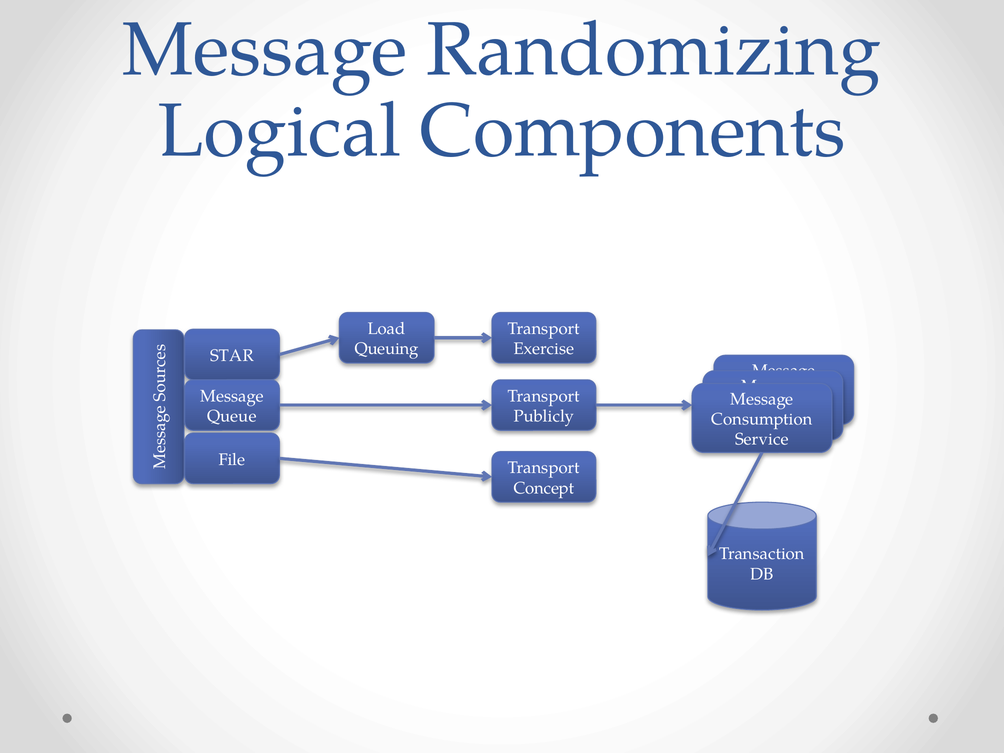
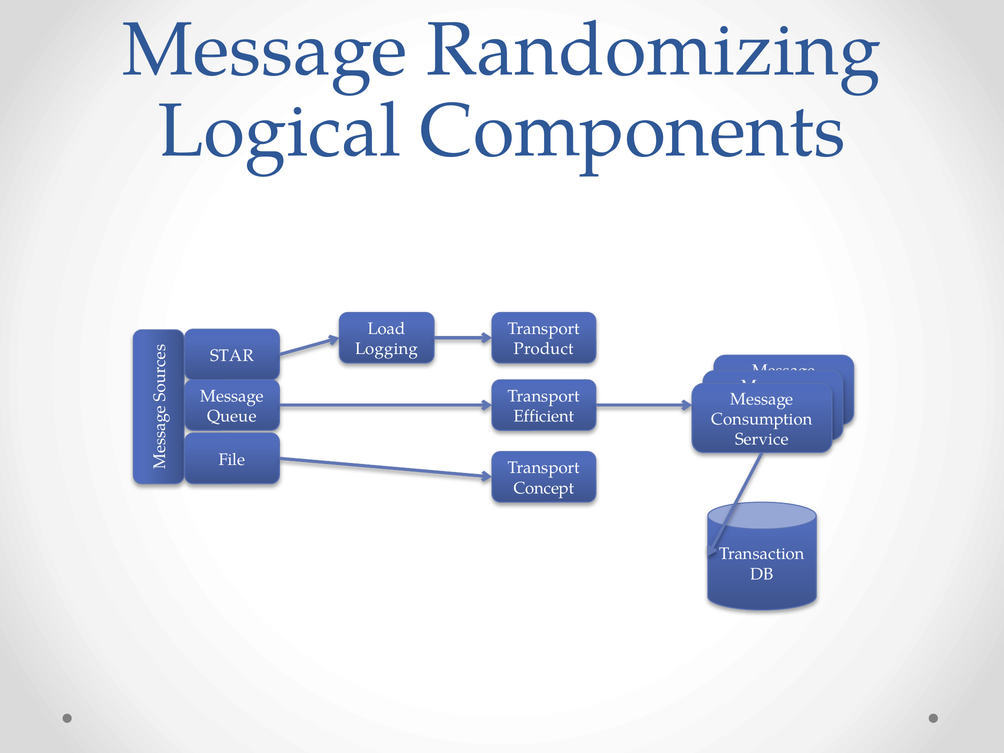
Queuing: Queuing -> Logging
Exercise: Exercise -> Product
Publicly: Publicly -> Efficient
